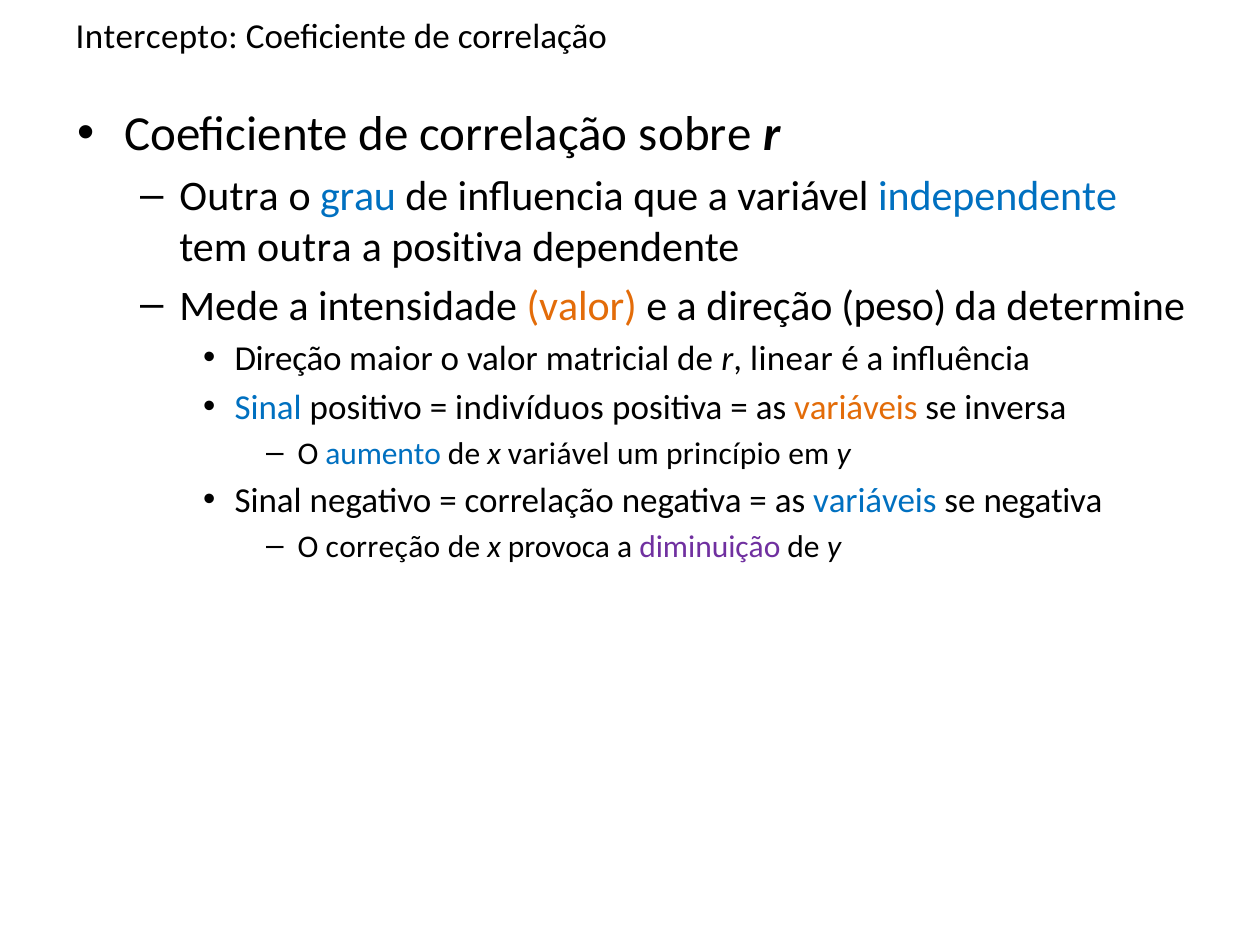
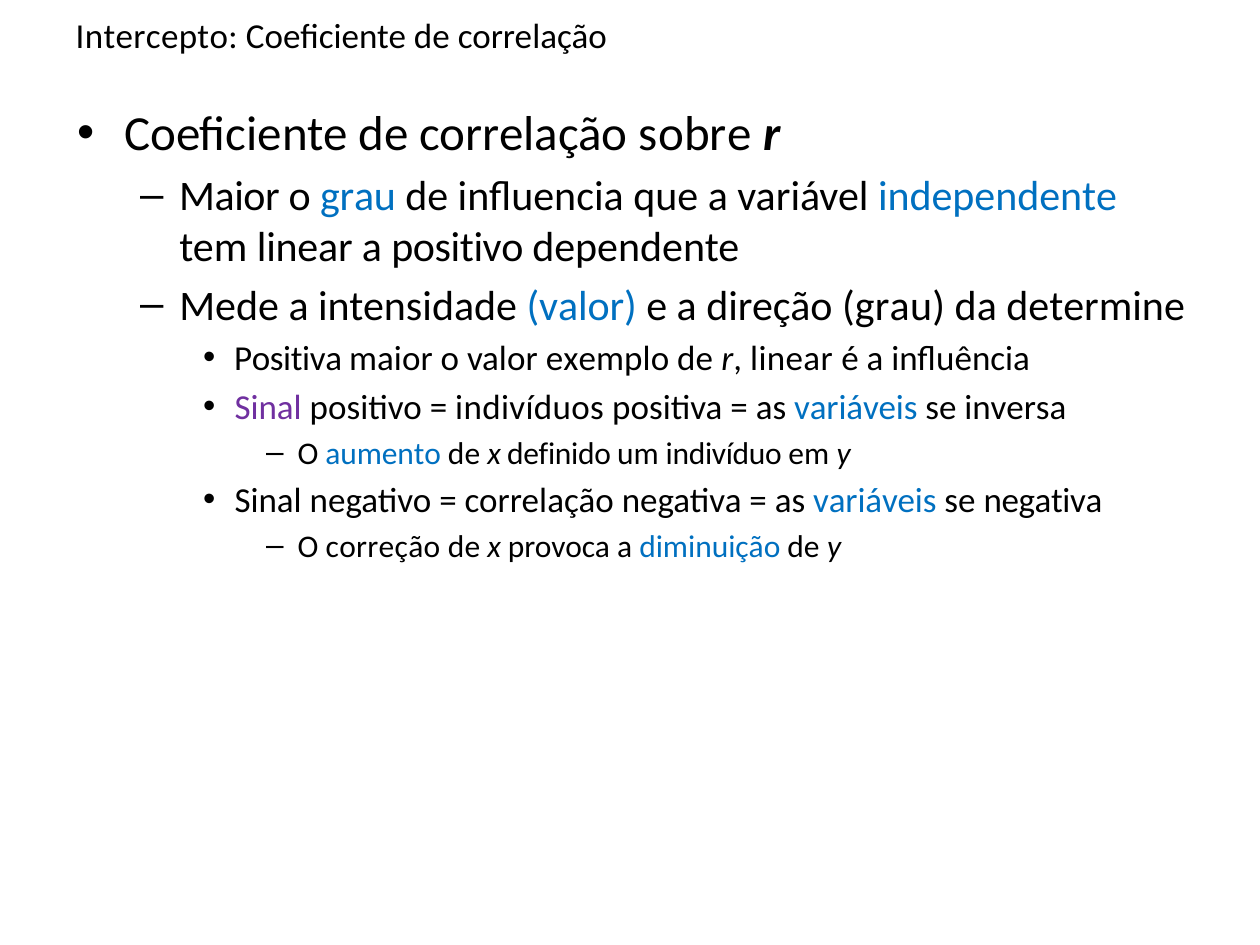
Outra at (229, 197): Outra -> Maior
tem outra: outra -> linear
a positiva: positiva -> positivo
valor at (582, 306) colour: orange -> blue
direção peso: peso -> grau
Direção at (288, 359): Direção -> Positiva
matricial: matricial -> exemplo
Sinal at (268, 408) colour: blue -> purple
variáveis at (856, 408) colour: orange -> blue
x variável: variável -> definido
princípio: princípio -> indivíduo
diminuição colour: purple -> blue
